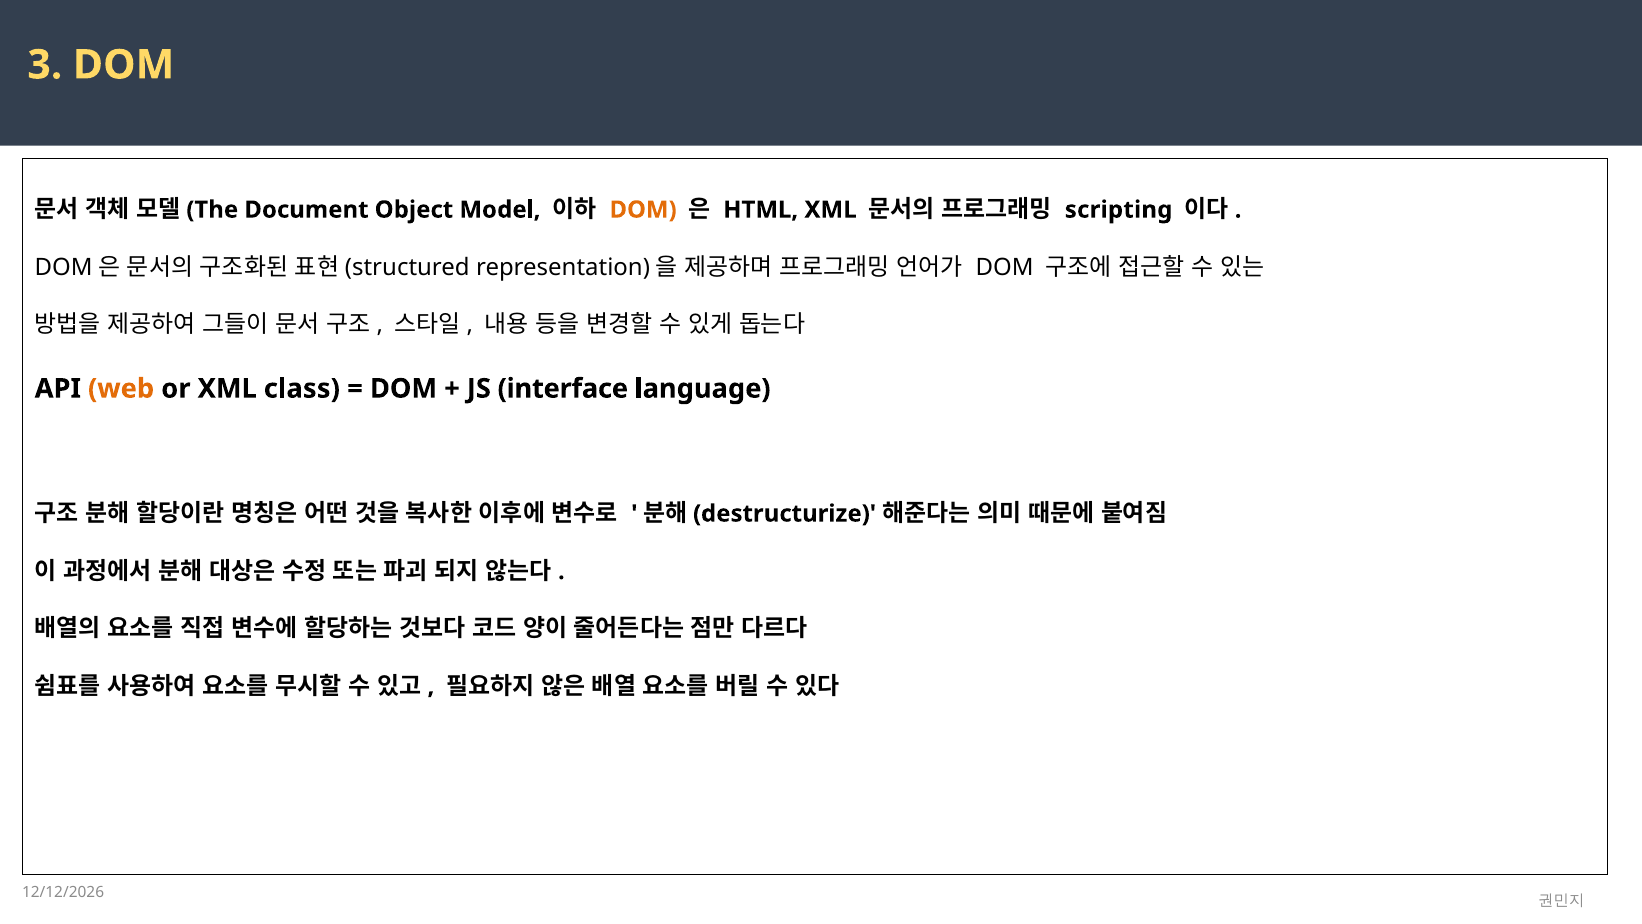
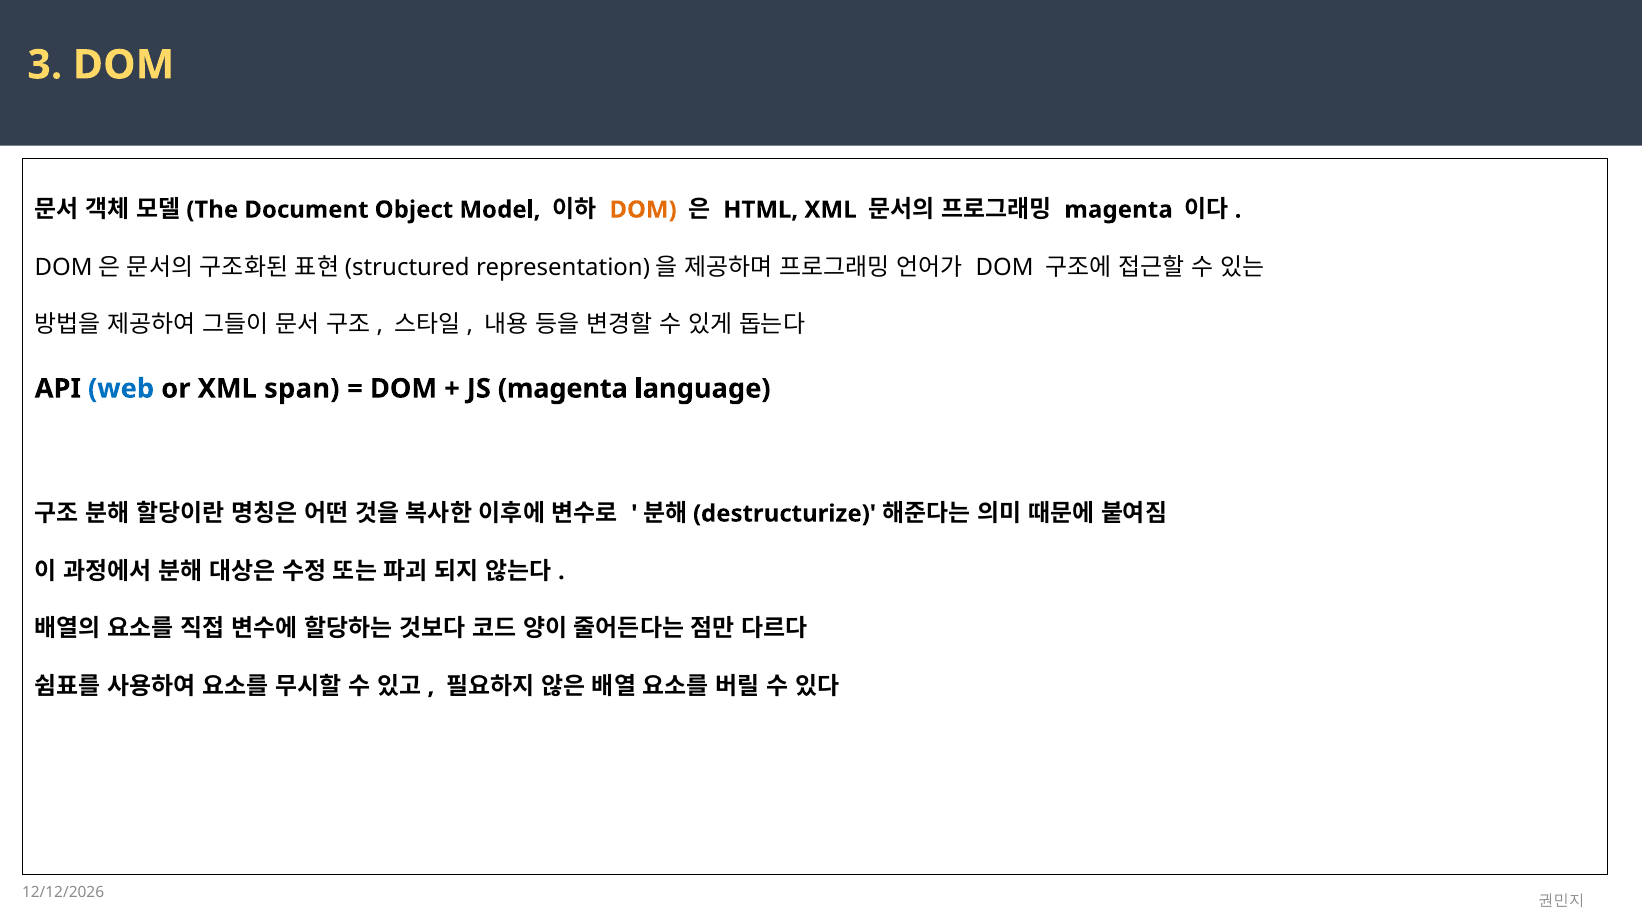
scripting at (1119, 210): scripting -> magenta
web colour: orange -> blue
class: class -> span
JS interface: interface -> magenta
